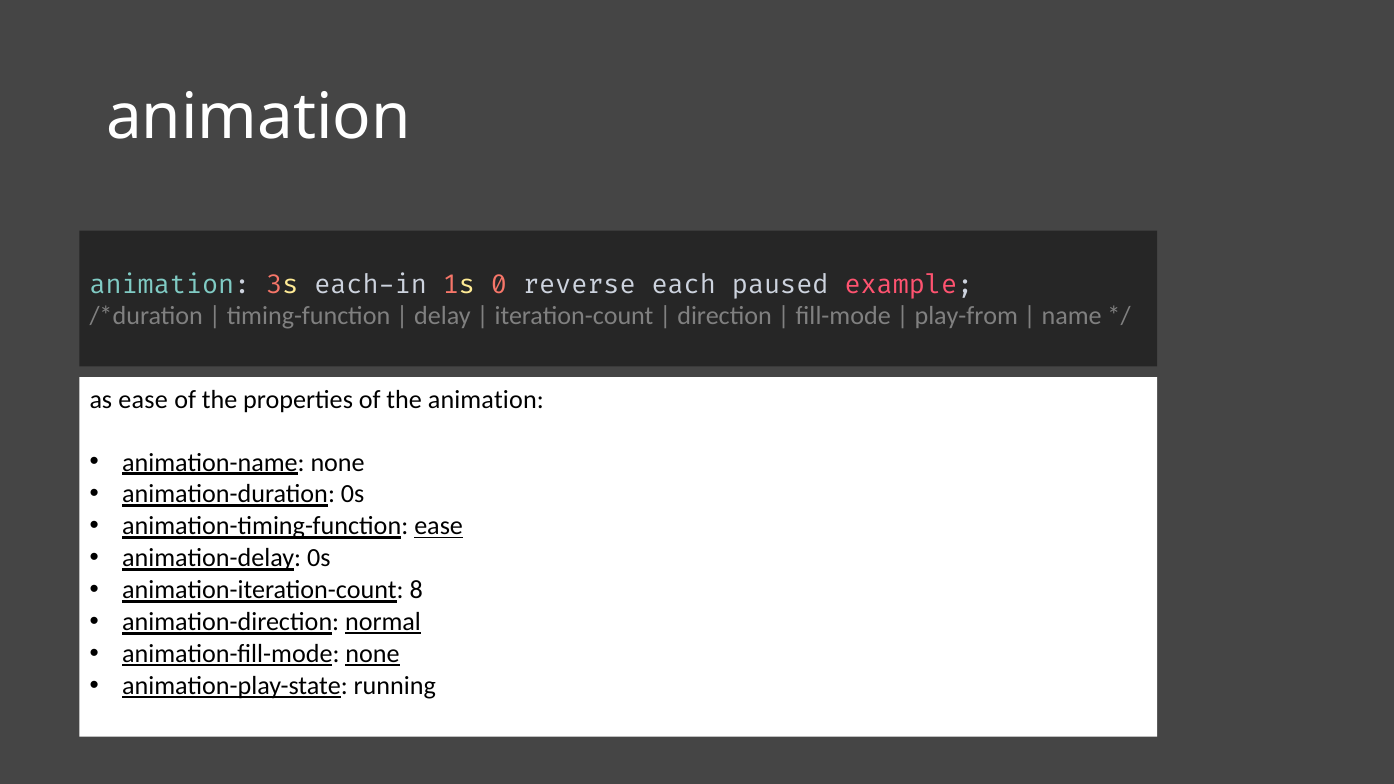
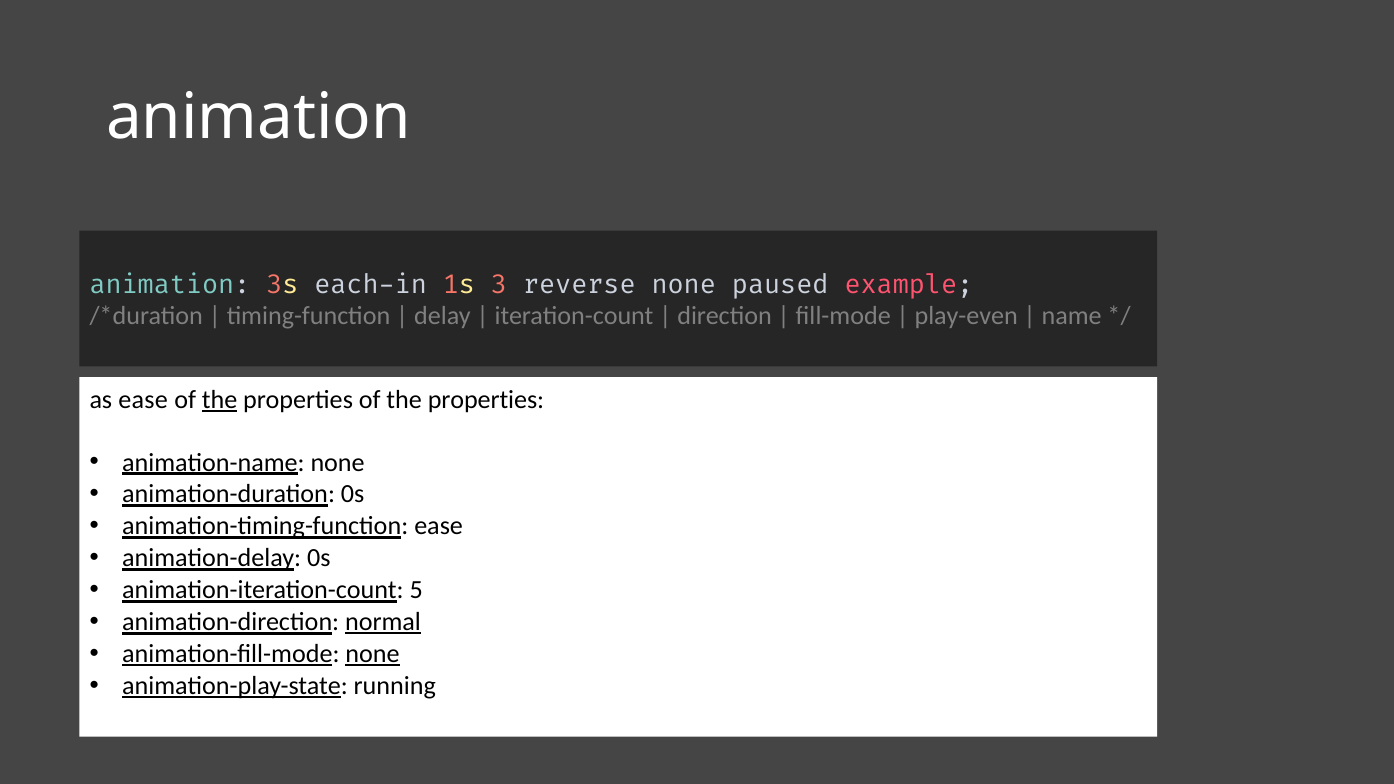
0: 0 -> 3
reverse each: each -> none
play-from: play-from -> play-even
the at (220, 400) underline: none -> present
properties of the animation: animation -> properties
ease at (439, 526) underline: present -> none
8: 8 -> 5
